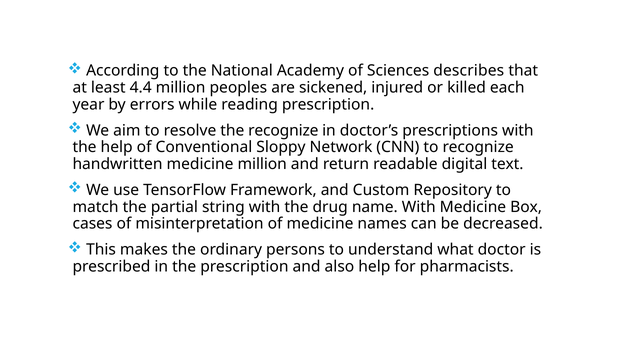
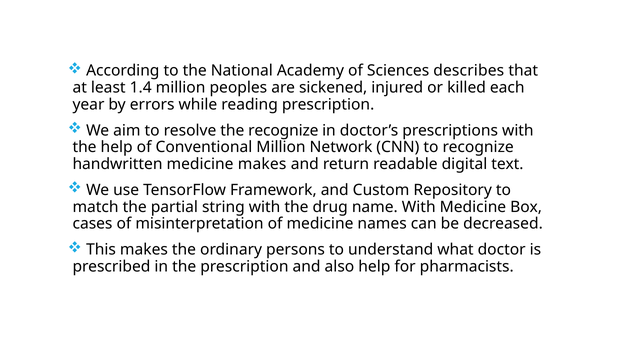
4.4: 4.4 -> 1.4
Conventional Sloppy: Sloppy -> Million
medicine million: million -> makes
